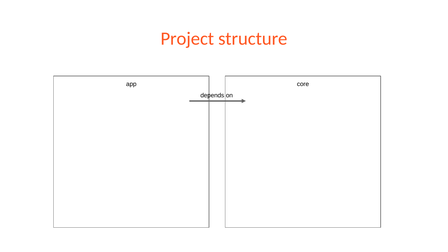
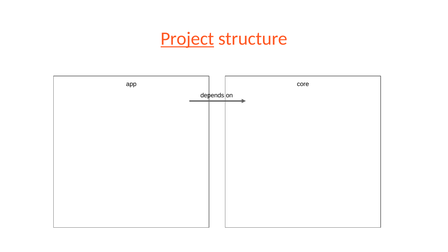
Project underline: none -> present
